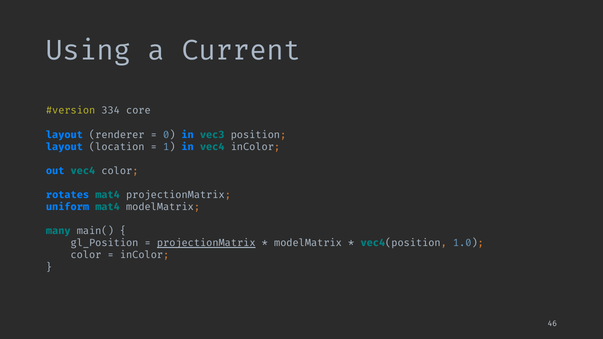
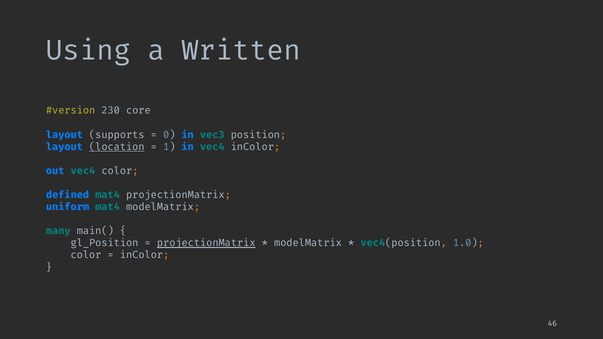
Current: Current -> Written
334: 334 -> 230
renderer: renderer -> supports
location underline: none -> present
rotates: rotates -> defined
